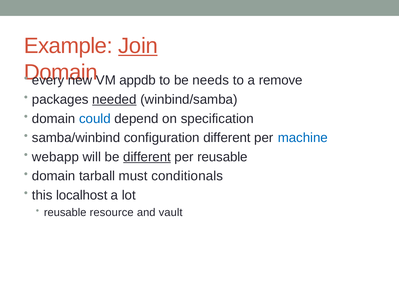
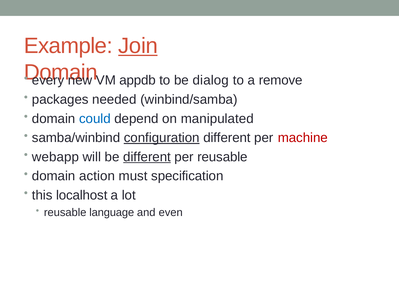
needs: needs -> dialog
needed underline: present -> none
specification: specification -> manipulated
configuration underline: none -> present
machine colour: blue -> red
tarball: tarball -> action
conditionals: conditionals -> specification
resource: resource -> language
vault: vault -> even
